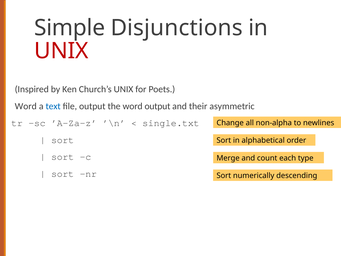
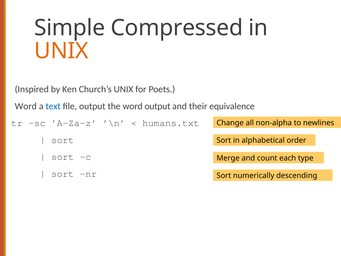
Disjunctions: Disjunctions -> Compressed
UNIX at (61, 51) colour: red -> orange
asymmetric: asymmetric -> equivalence
single.txt: single.txt -> humans.txt
